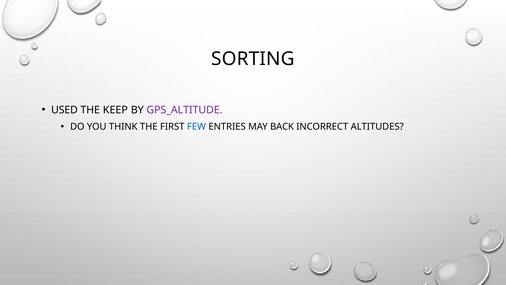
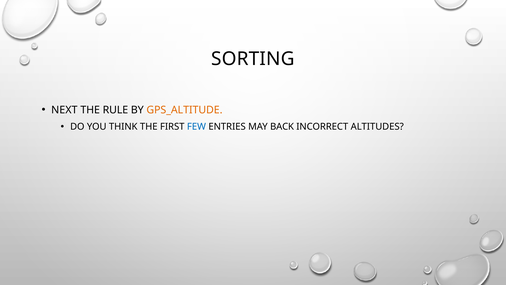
USED: USED -> NEXT
KEEP: KEEP -> RULE
GPS_ALTITUDE colour: purple -> orange
